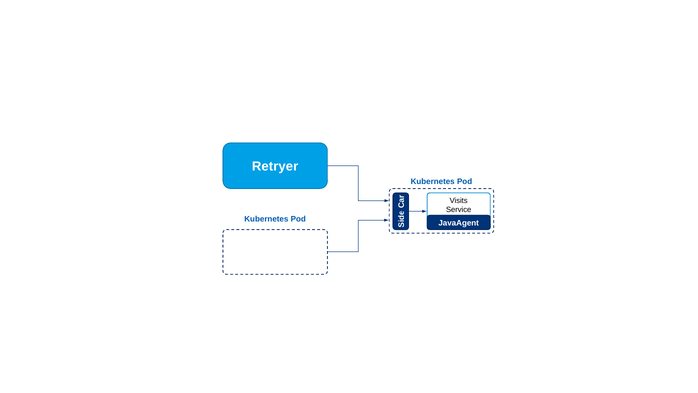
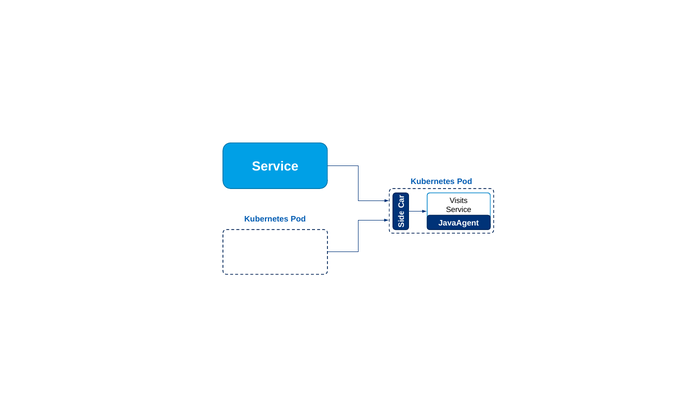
Retryer at (275, 166): Retryer -> Service
